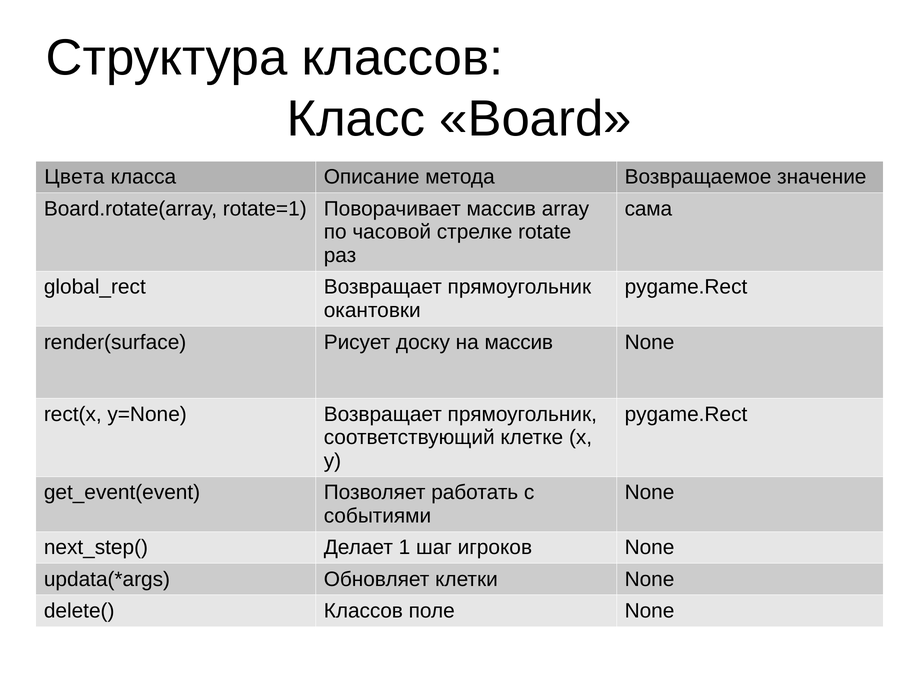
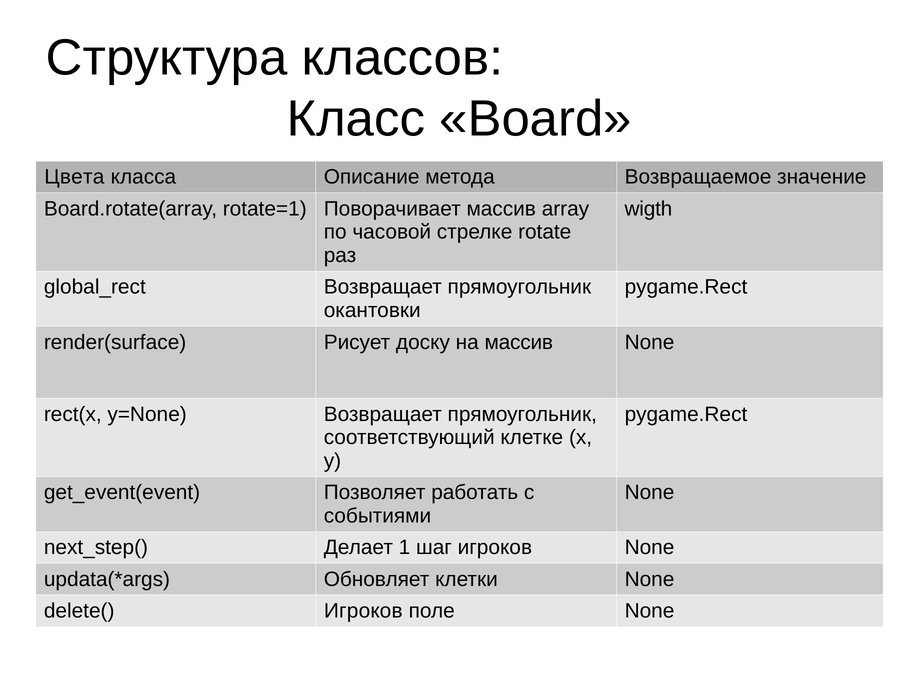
сама: сама -> wigth
delete( Классов: Классов -> Игроков
